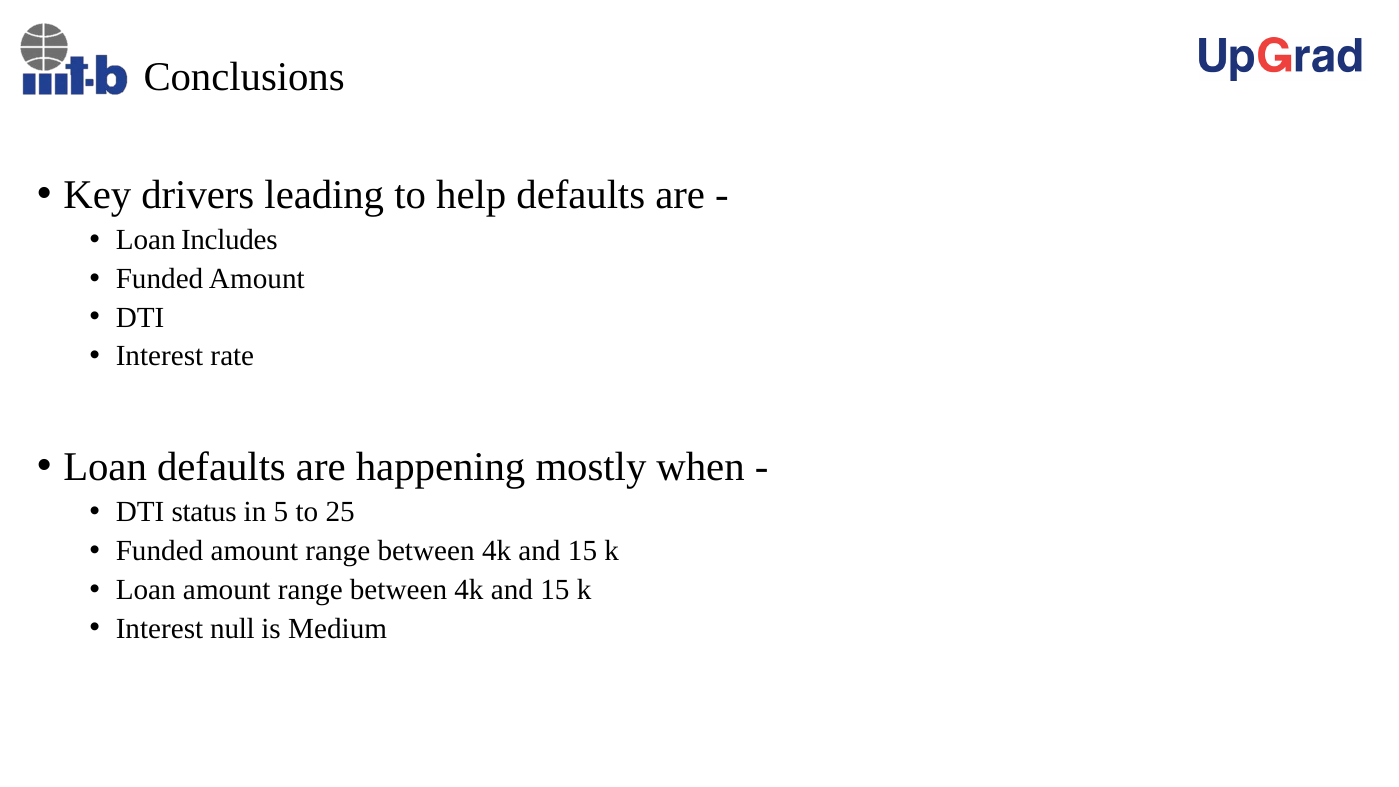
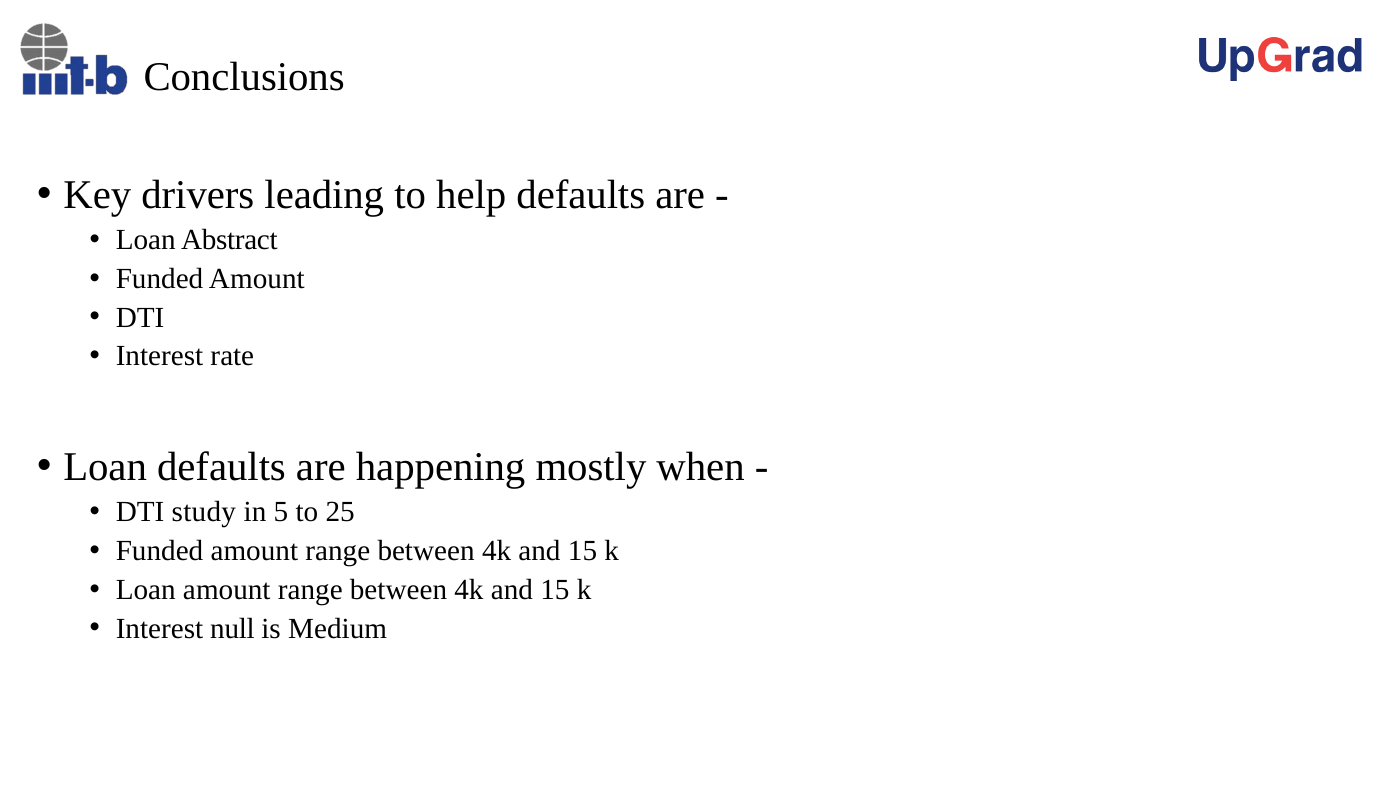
Includes: Includes -> Abstract
status: status -> study
